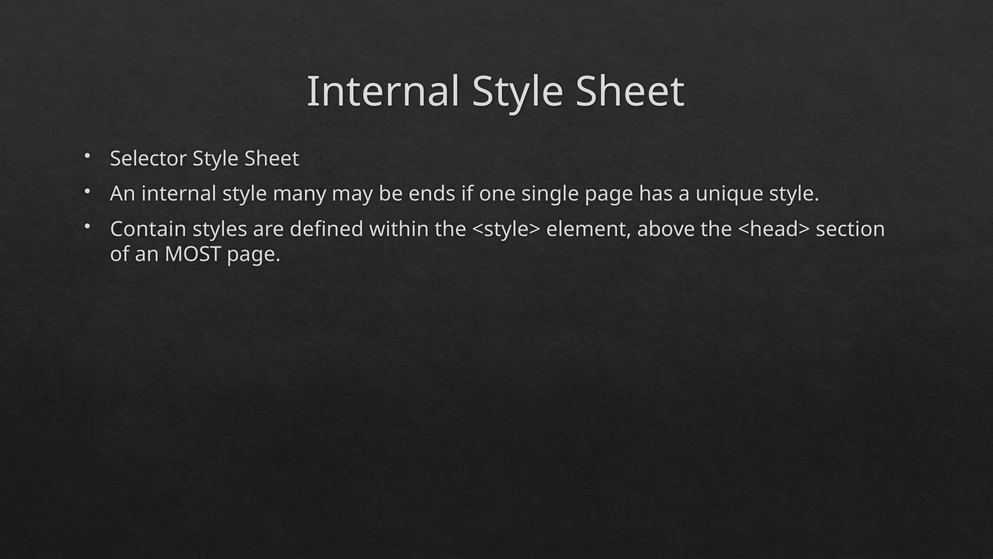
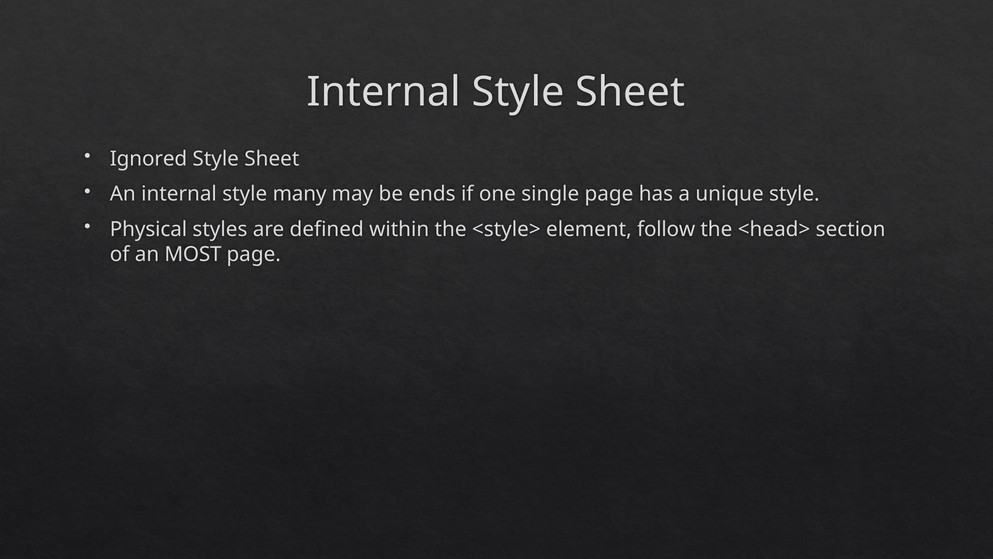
Selector: Selector -> Ignored
Contain: Contain -> Physical
above: above -> follow
